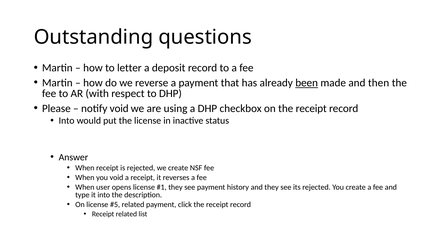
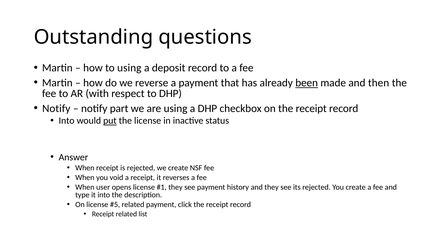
to letter: letter -> using
Please at (56, 109): Please -> Notify
notify void: void -> part
put underline: none -> present
